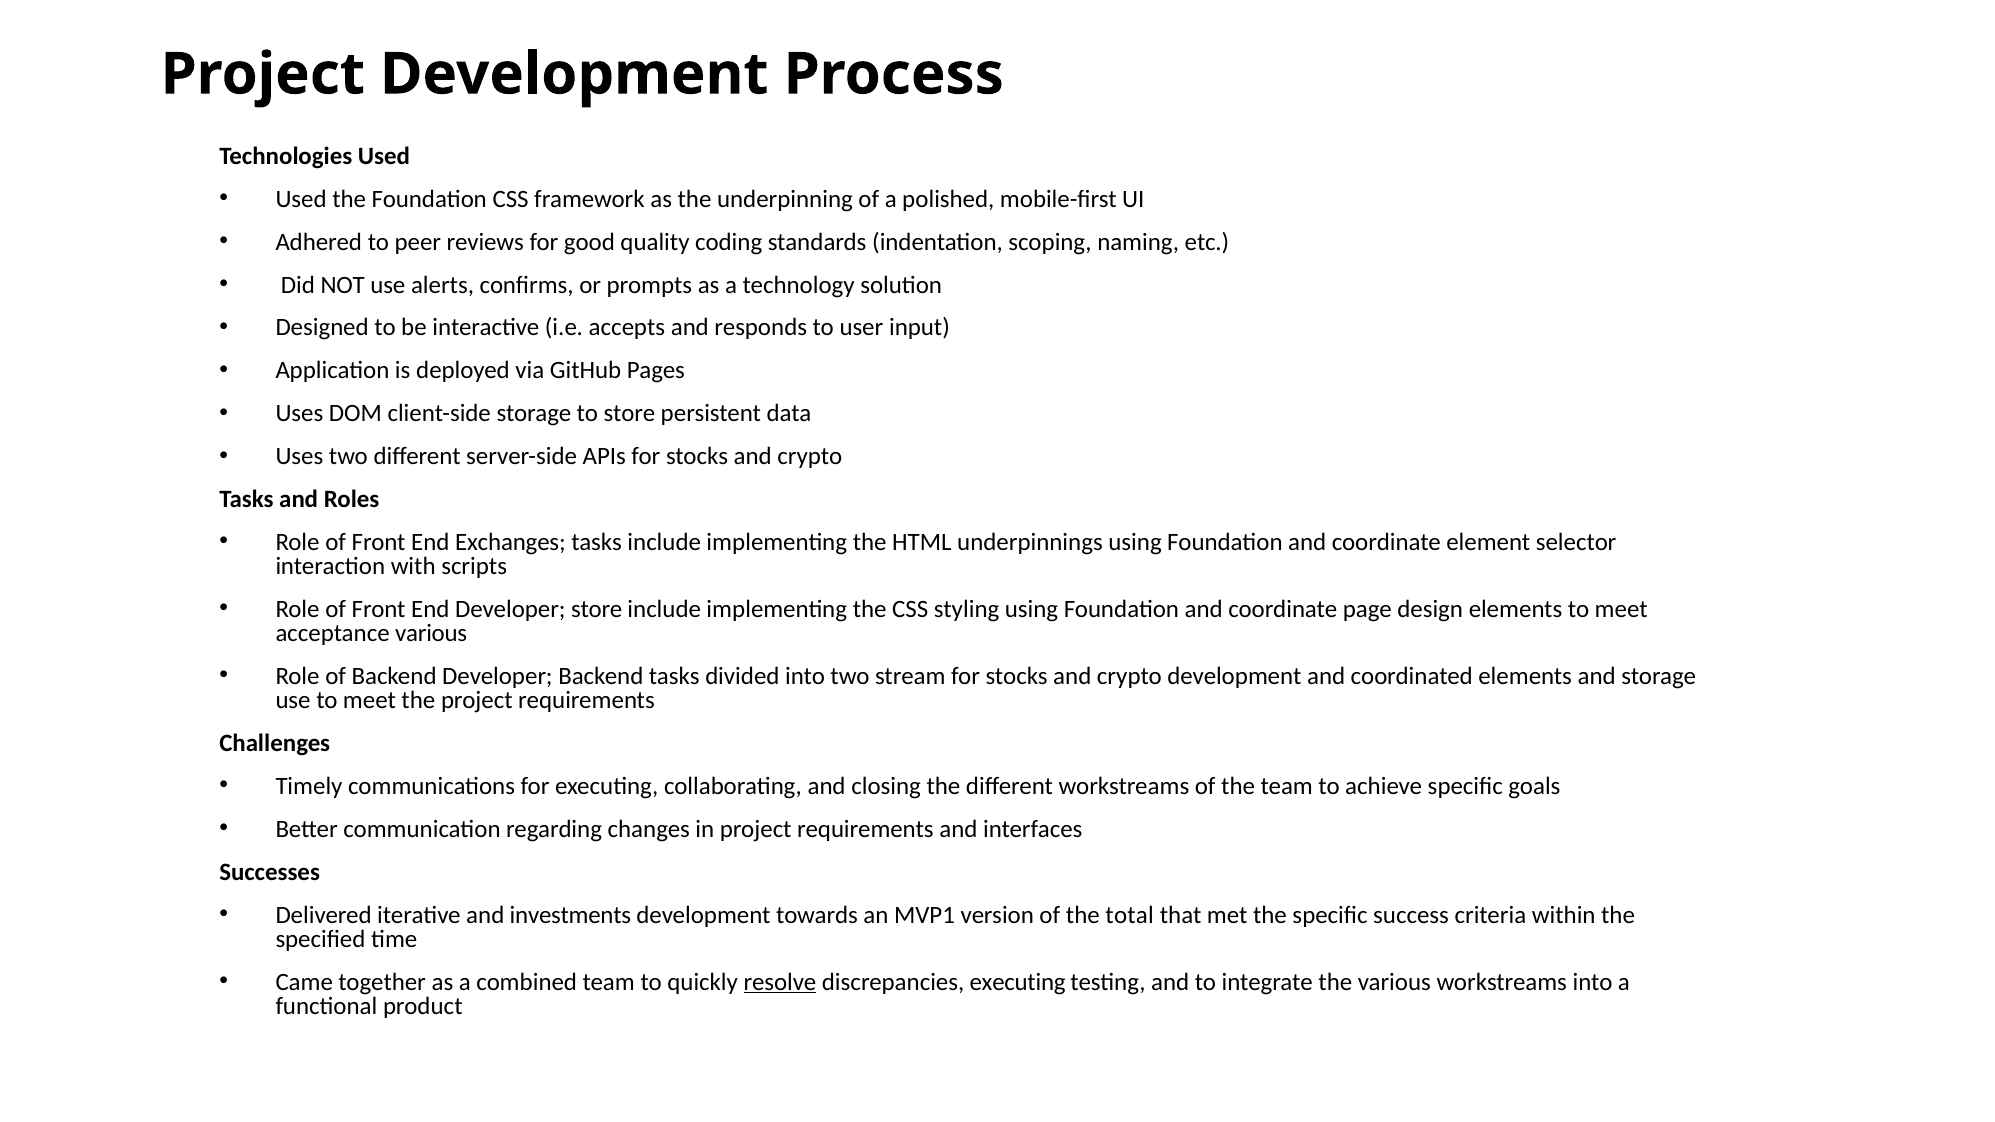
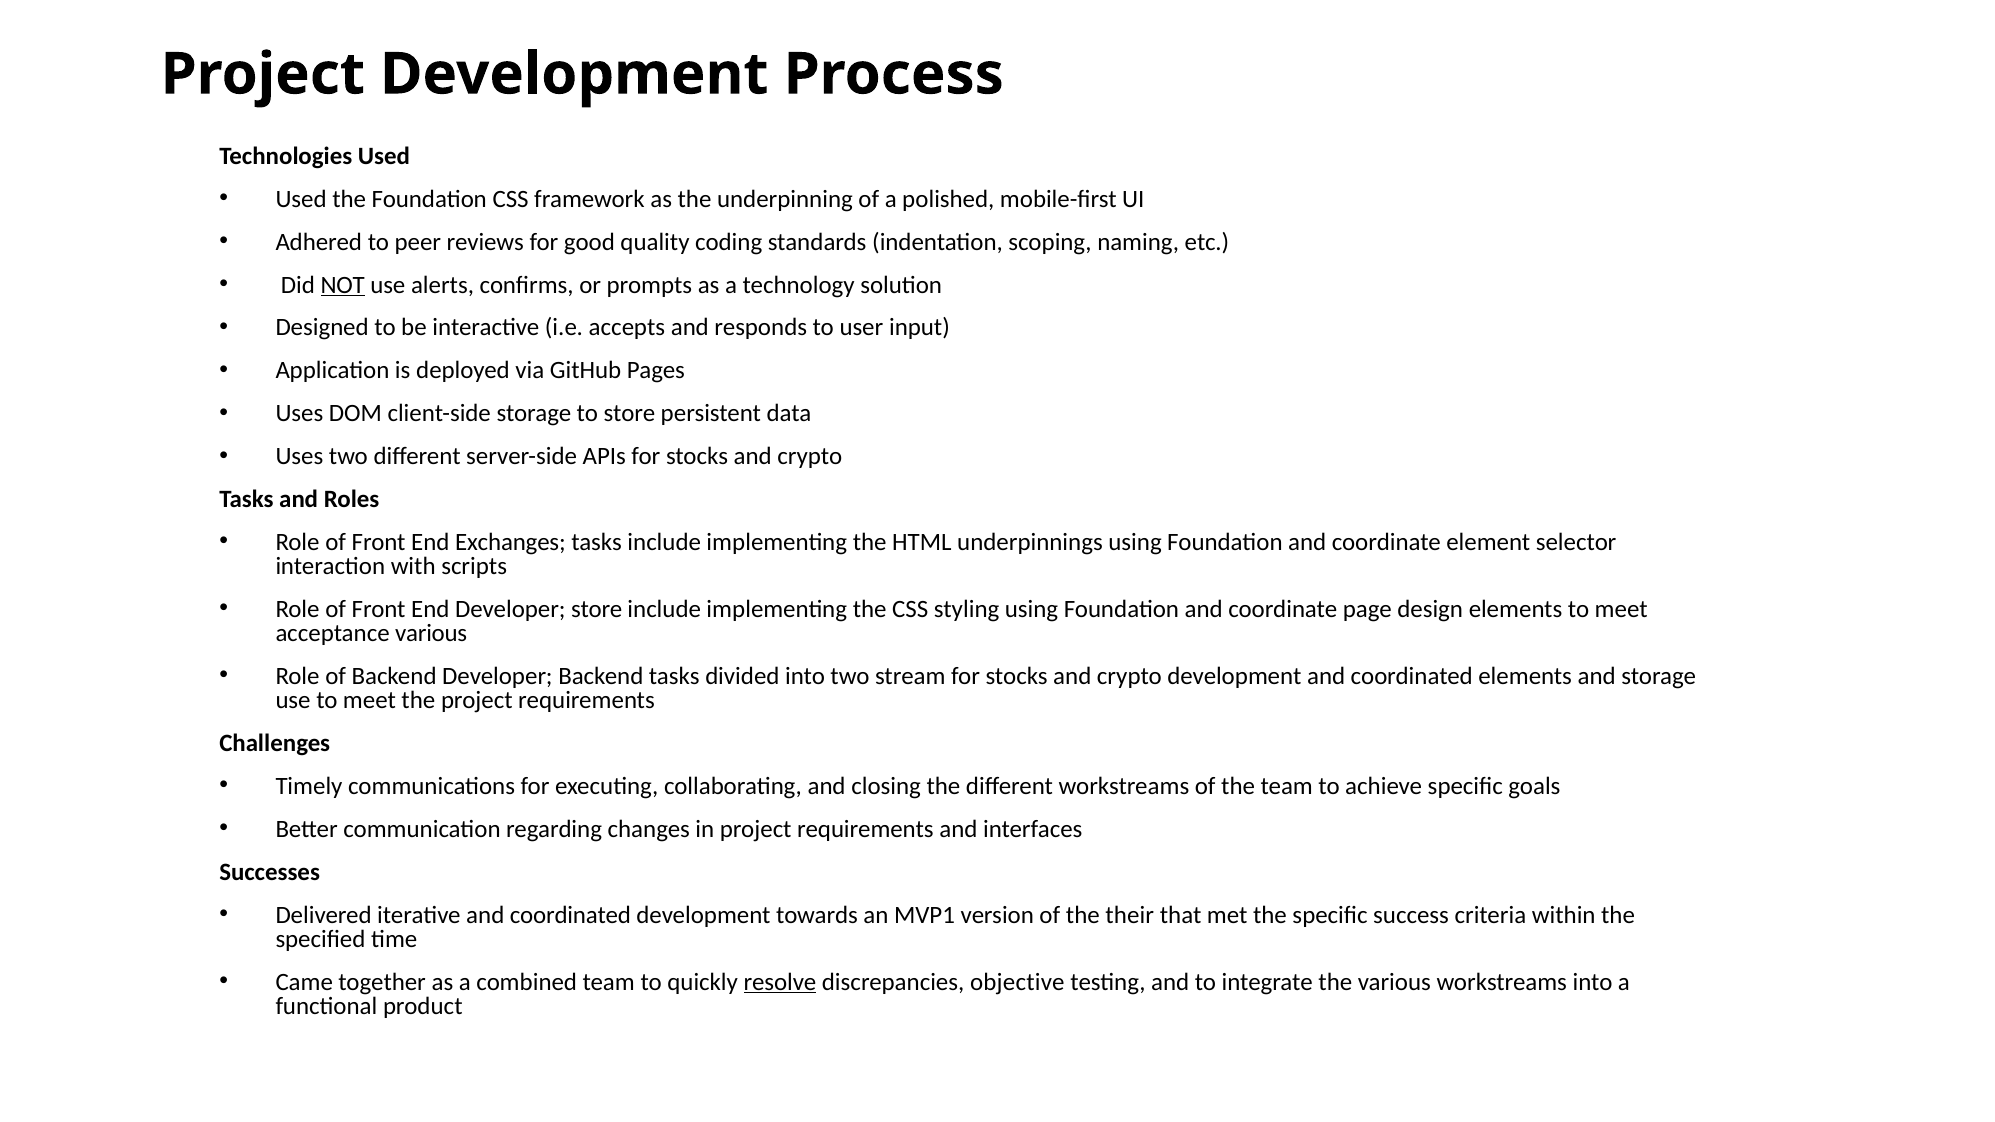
NOT underline: none -> present
iterative and investments: investments -> coordinated
total: total -> their
discrepancies executing: executing -> objective
